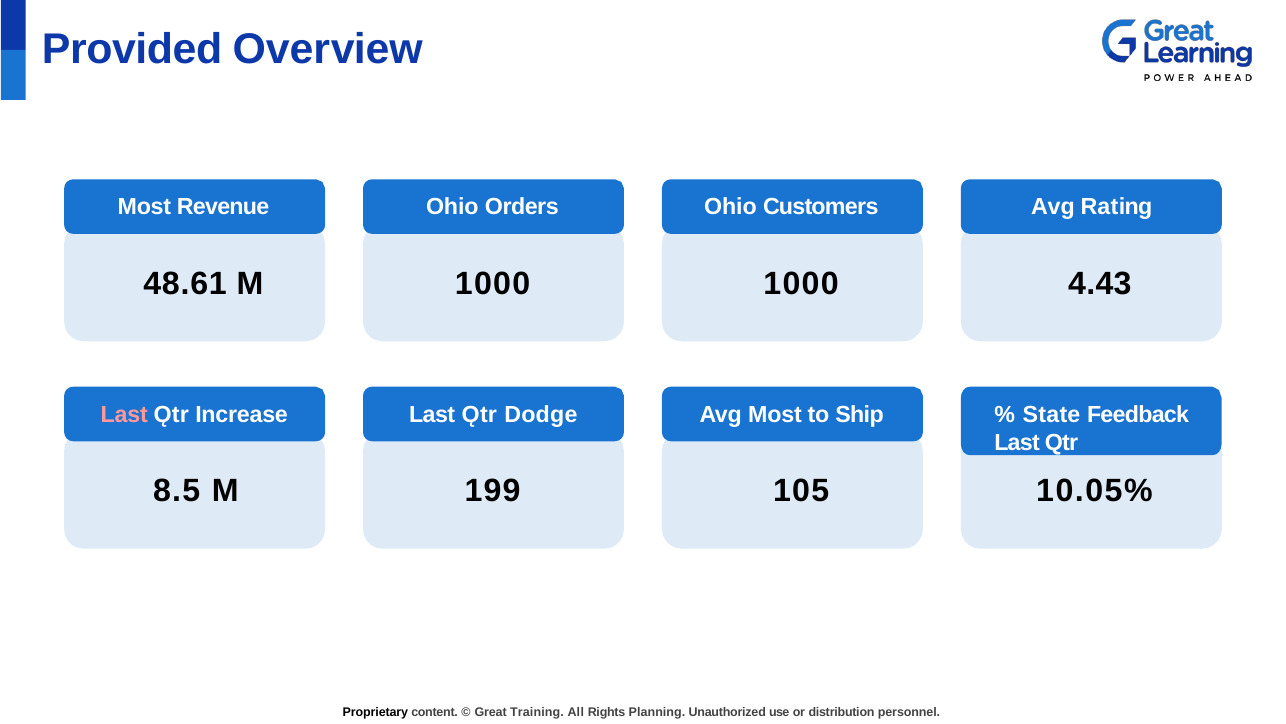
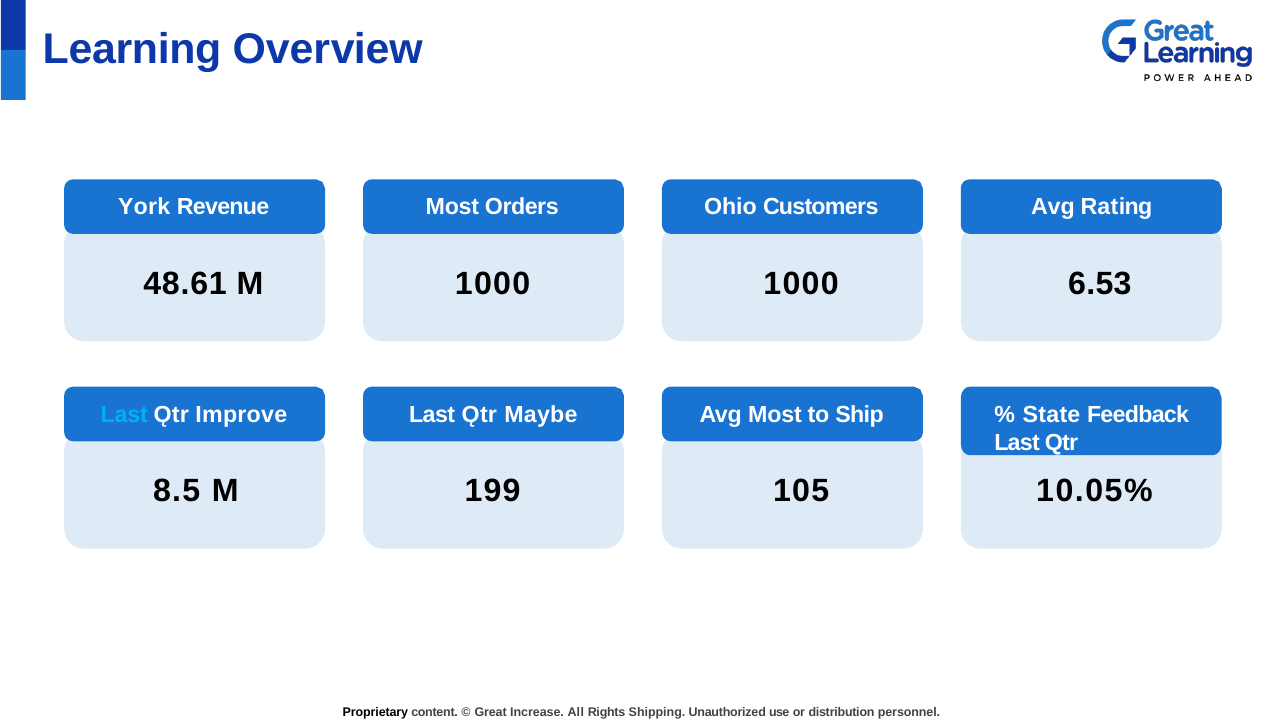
Provided: Provided -> Learning
Most at (144, 207): Most -> York
Ohio at (452, 207): Ohio -> Most
4.43: 4.43 -> 6.53
Last at (124, 414) colour: pink -> light blue
Increase: Increase -> Improve
Dodge: Dodge -> Maybe
Training: Training -> Increase
Planning: Planning -> Shipping
